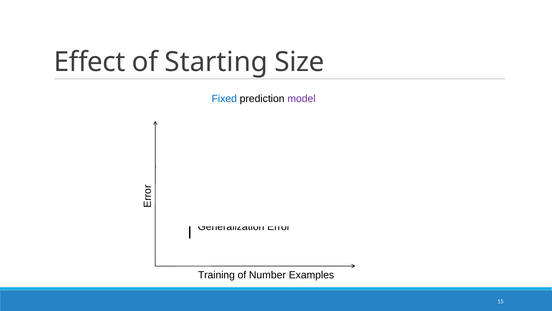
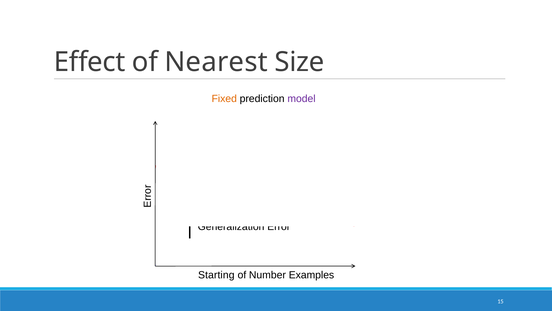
Starting: Starting -> Nearest
Fixed colour: blue -> orange
Training at (216, 275): Training -> Starting
